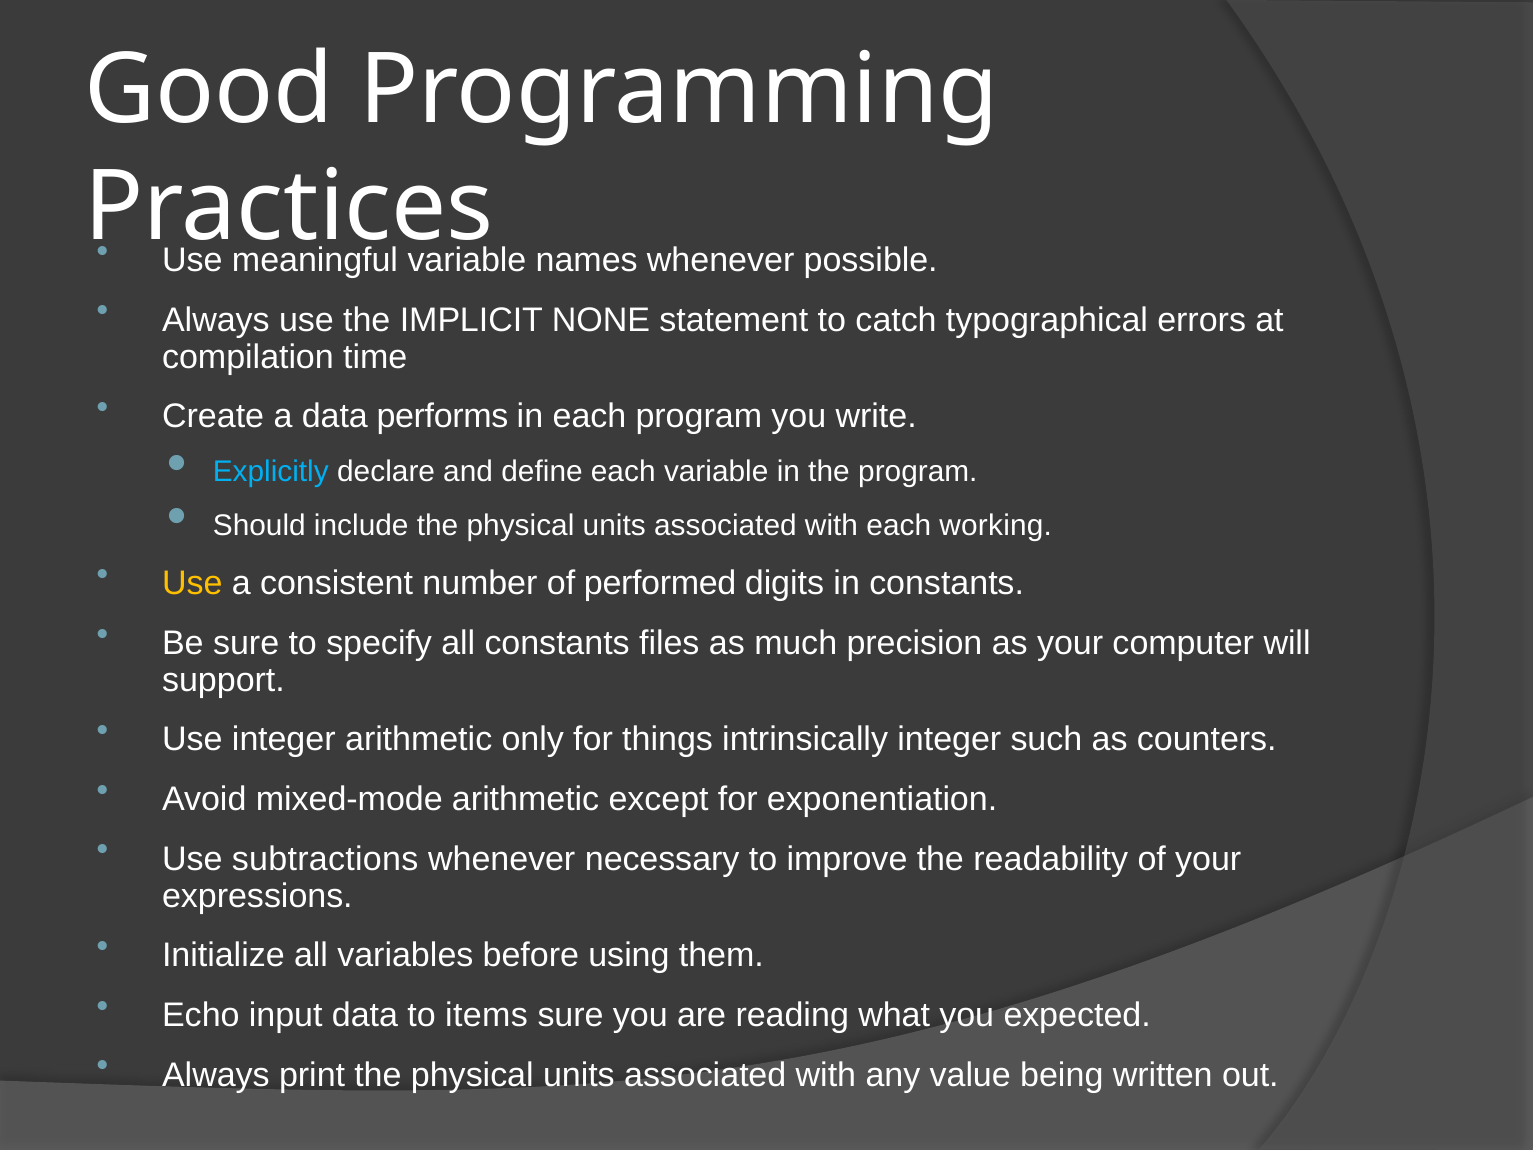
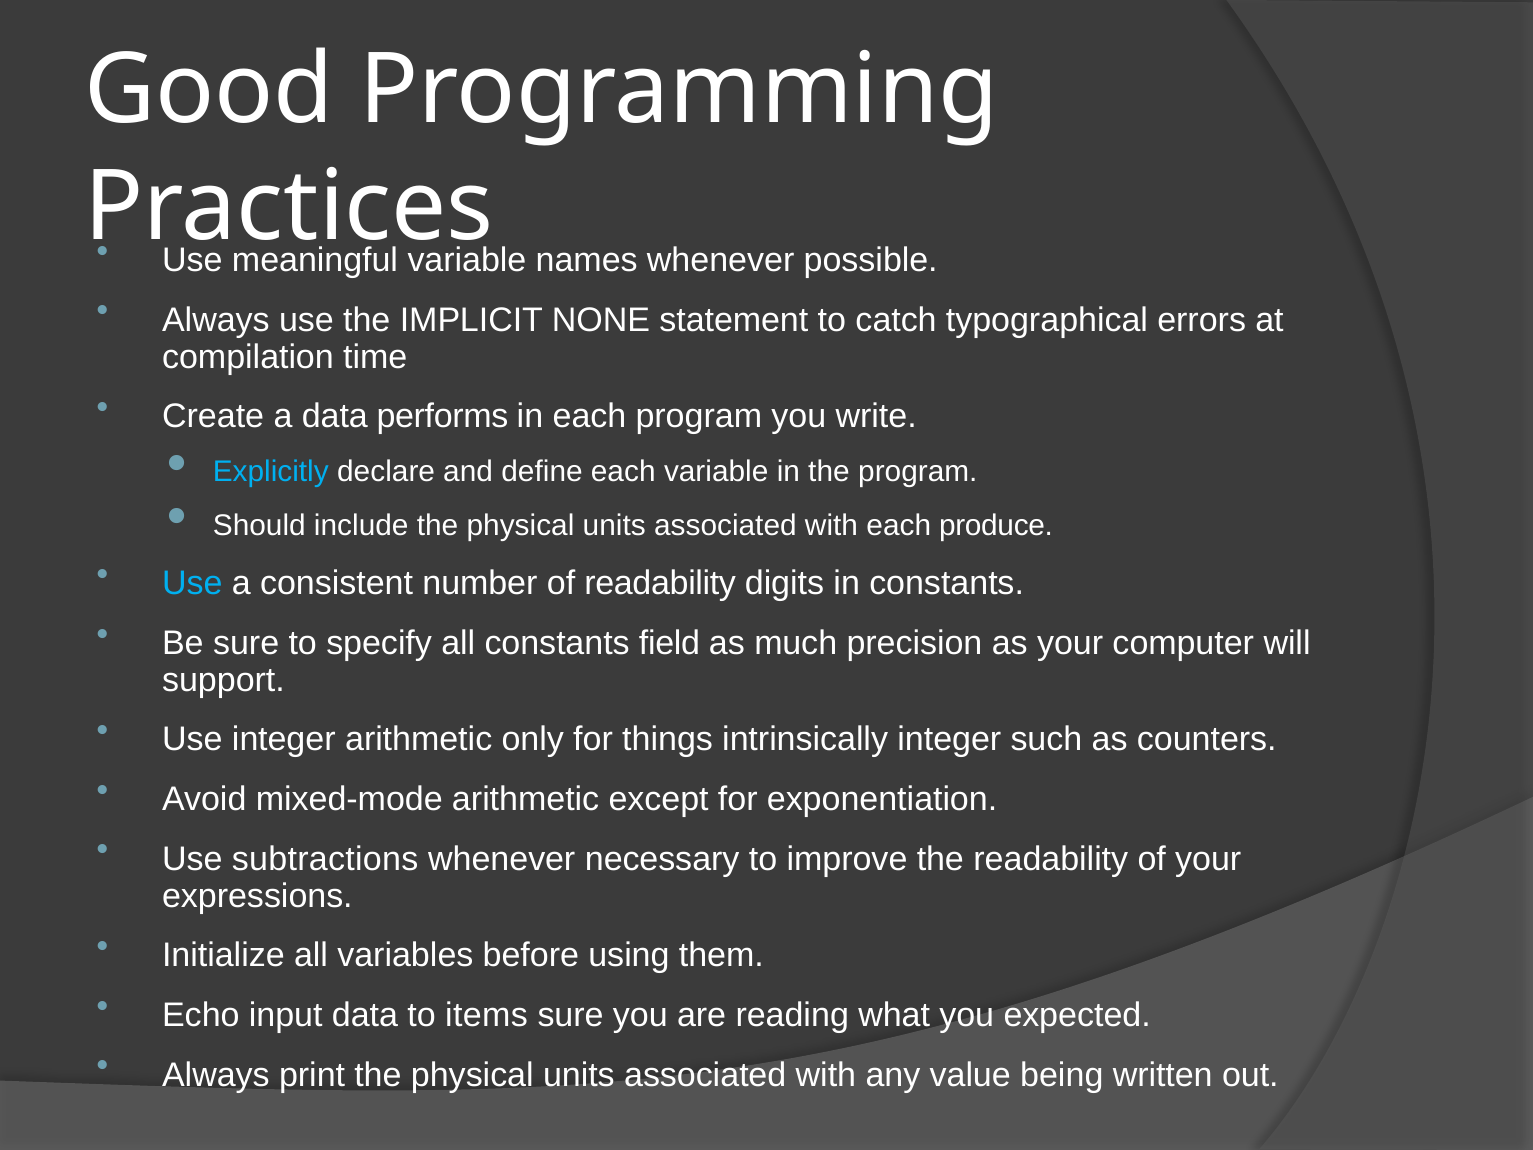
working: working -> produce
Use at (192, 583) colour: yellow -> light blue
of performed: performed -> readability
files: files -> field
